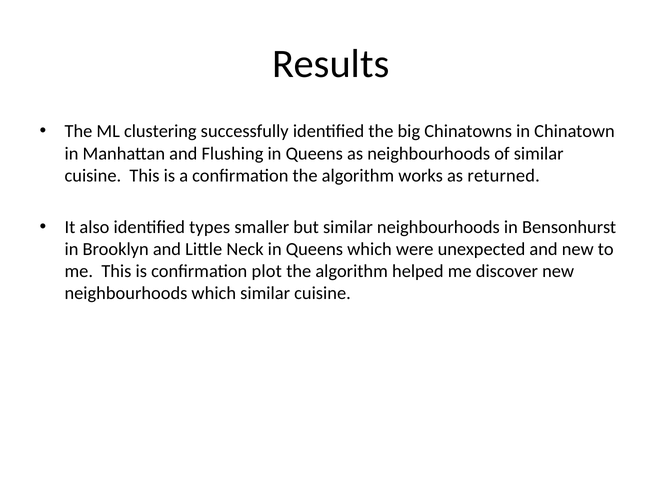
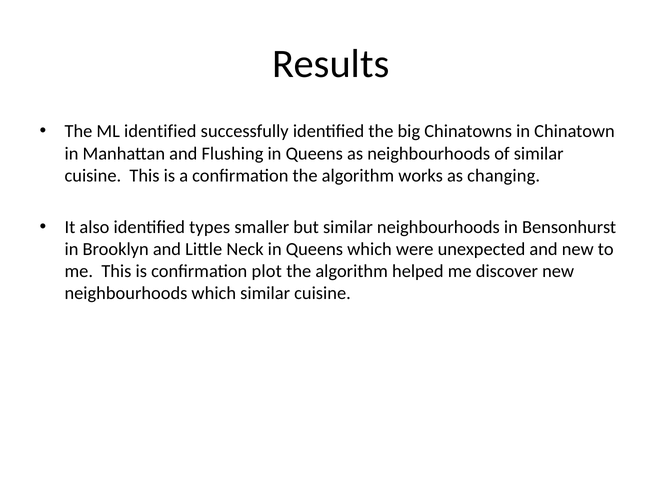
ML clustering: clustering -> identified
returned: returned -> changing
